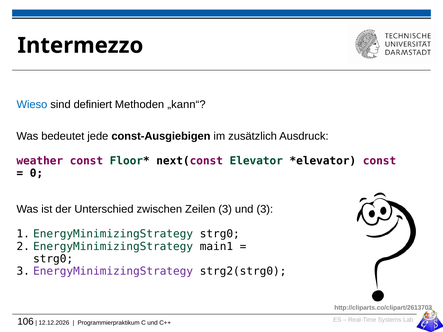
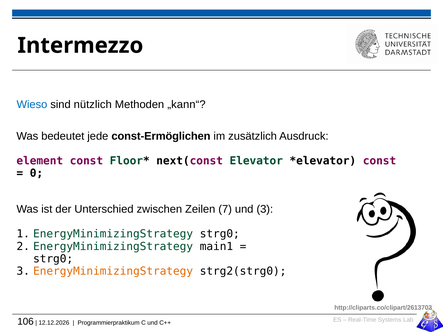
definiert: definiert -> nützlich
const-Ausgiebigen: const-Ausgiebigen -> const-Ermöglichen
weather: weather -> element
Zeilen 3: 3 -> 7
EnergyMinimizingStrategy at (113, 271) colour: purple -> orange
